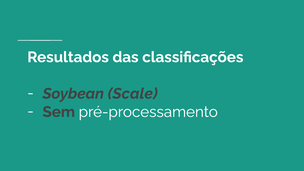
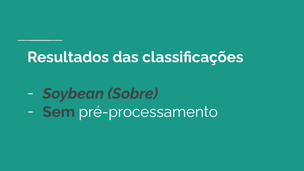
Scale: Scale -> Sobre
